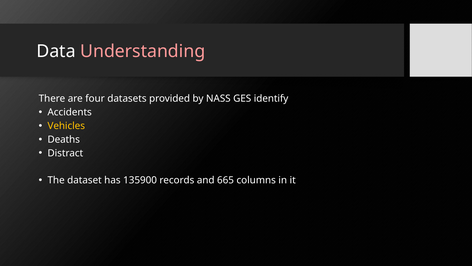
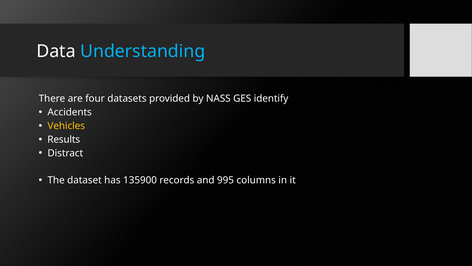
Understanding colour: pink -> light blue
Deaths: Deaths -> Results
665: 665 -> 995
